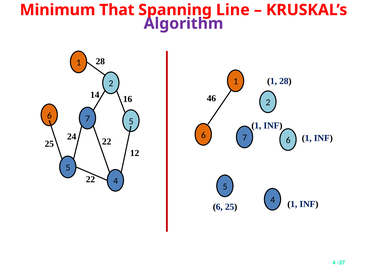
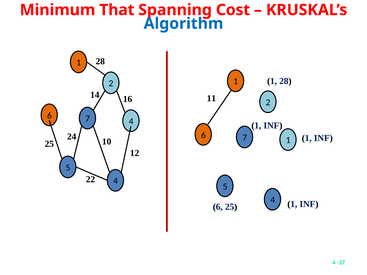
Line: Line -> Cost
Algorithm colour: purple -> blue
46: 46 -> 11
7 5: 5 -> 4
7 6: 6 -> 1
25 22: 22 -> 10
